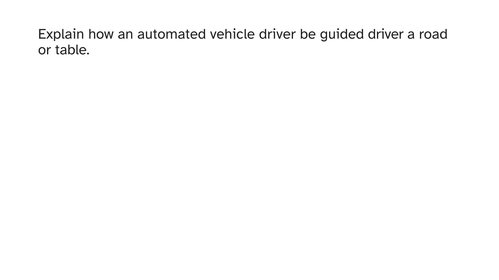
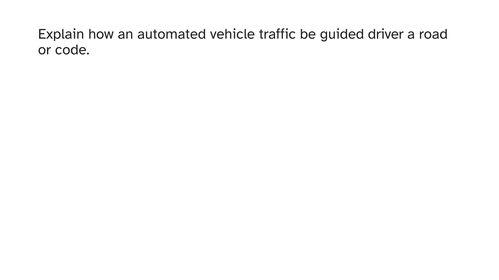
vehicle driver: driver -> traffic
table: table -> code
